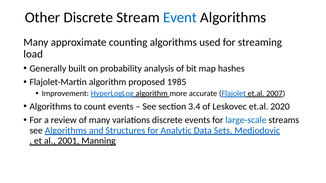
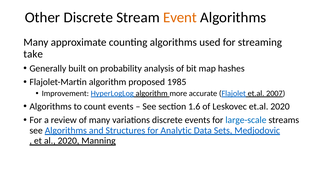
Event colour: blue -> orange
load: load -> take
3.4: 3.4 -> 1.6
al 2001: 2001 -> 2020
